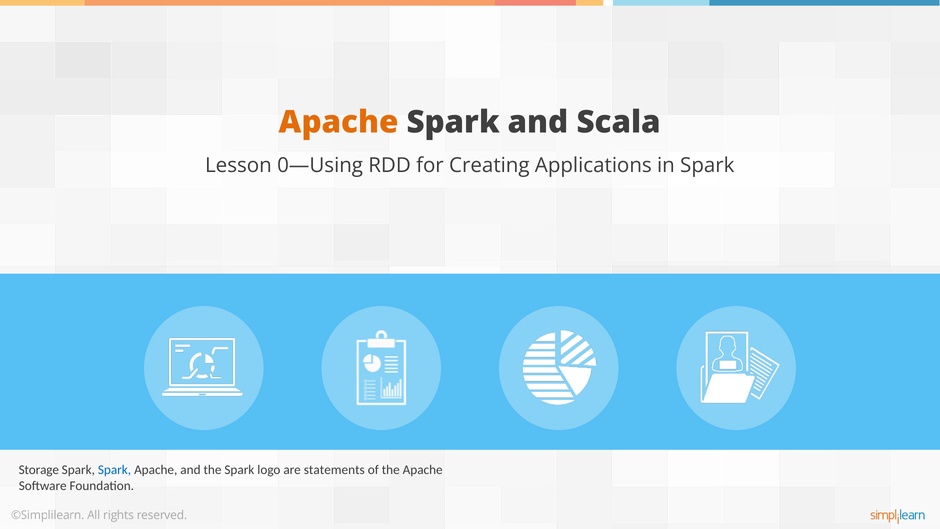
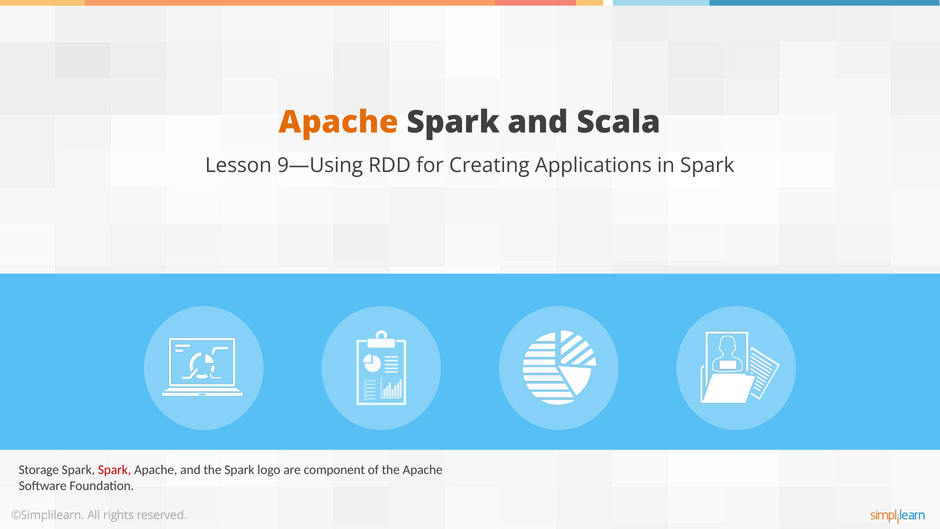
0—Using: 0—Using -> 9—Using
Spark at (115, 470) colour: blue -> red
statements: statements -> component
